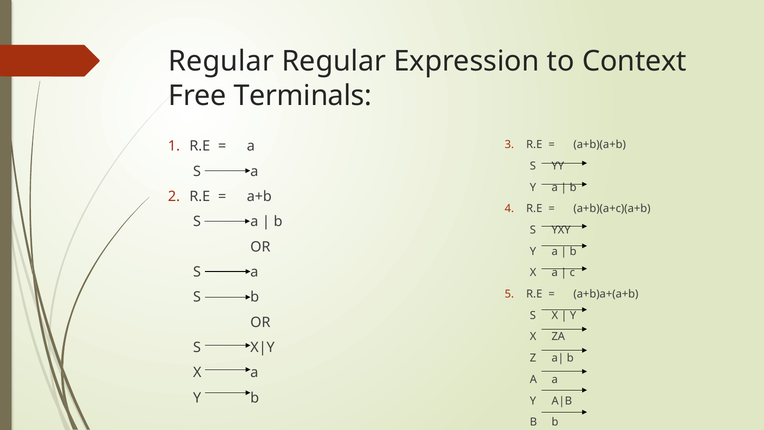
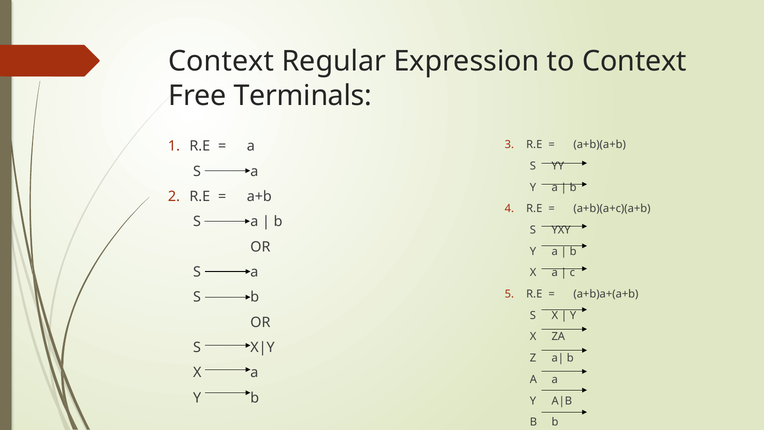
Regular at (221, 61): Regular -> Context
